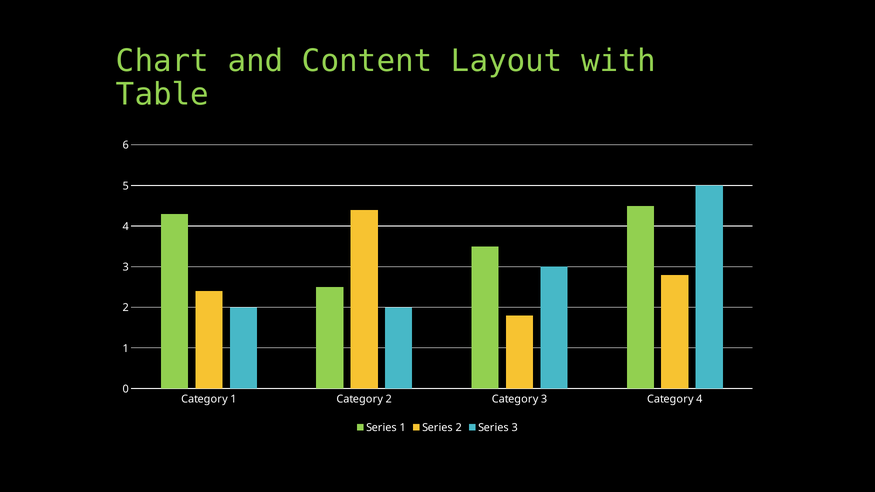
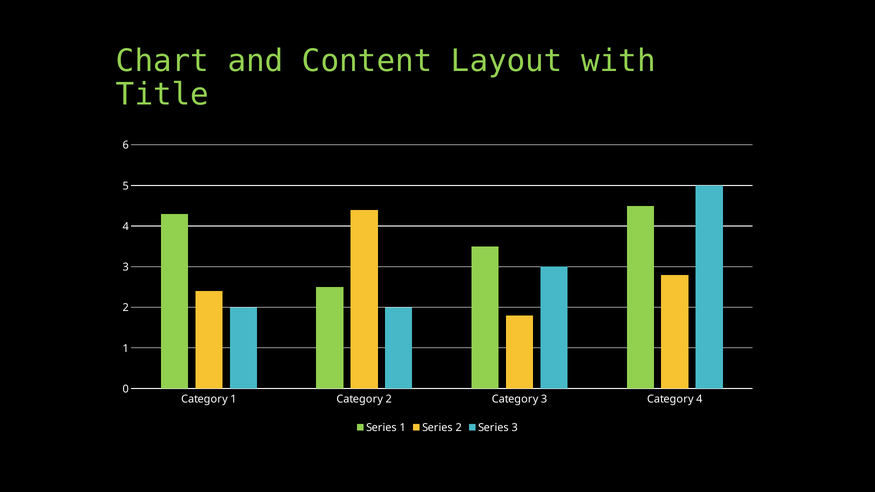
Table: Table -> Title
